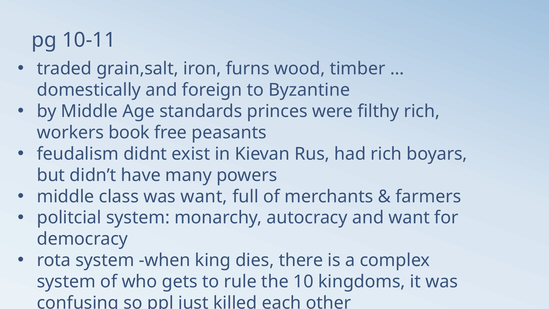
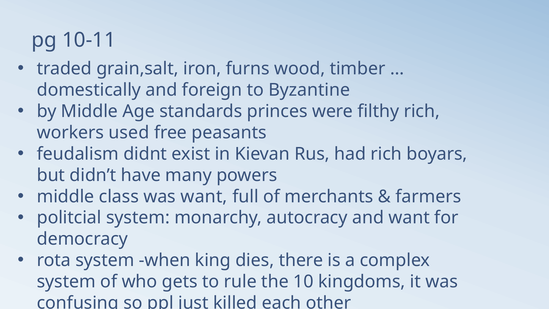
book: book -> used
